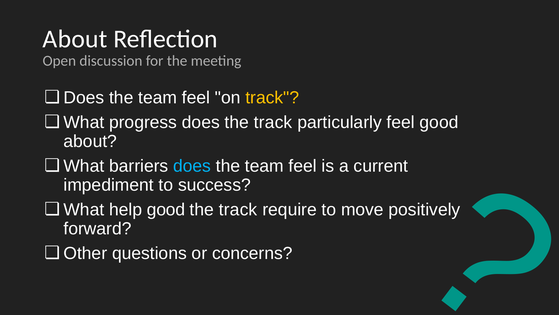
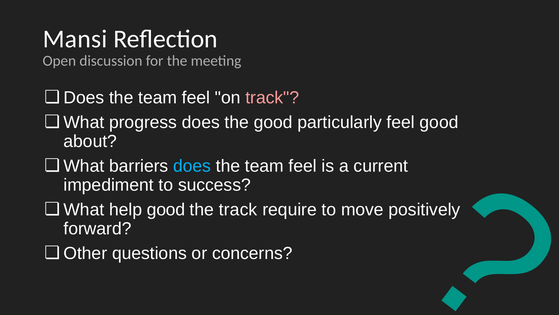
About at (75, 39): About -> Mansi
track at (272, 98) colour: yellow -> pink
does the track: track -> good
